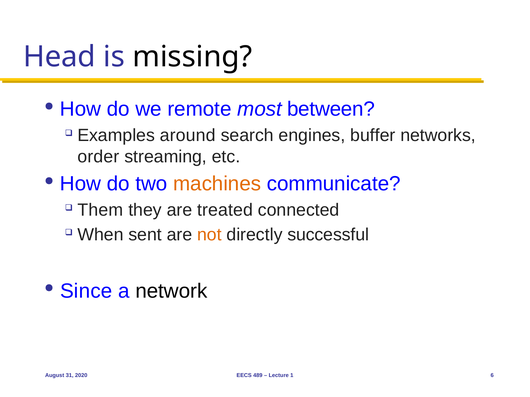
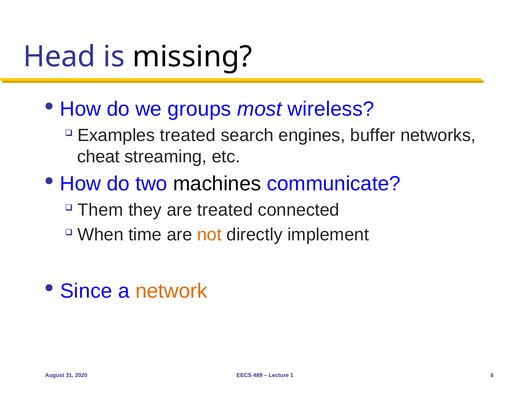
remote: remote -> groups
between: between -> wireless
Examples around: around -> treated
order: order -> cheat
machines colour: orange -> black
sent: sent -> time
successful: successful -> implement
network colour: black -> orange
